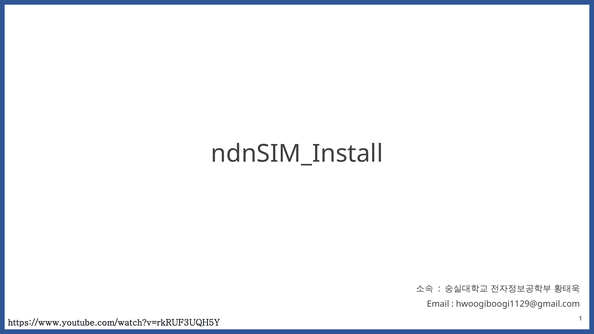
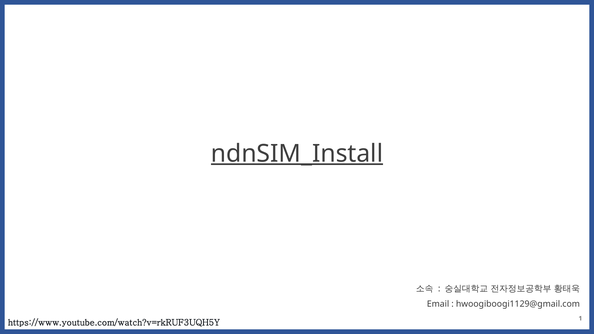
ndnSIM_Install underline: none -> present
